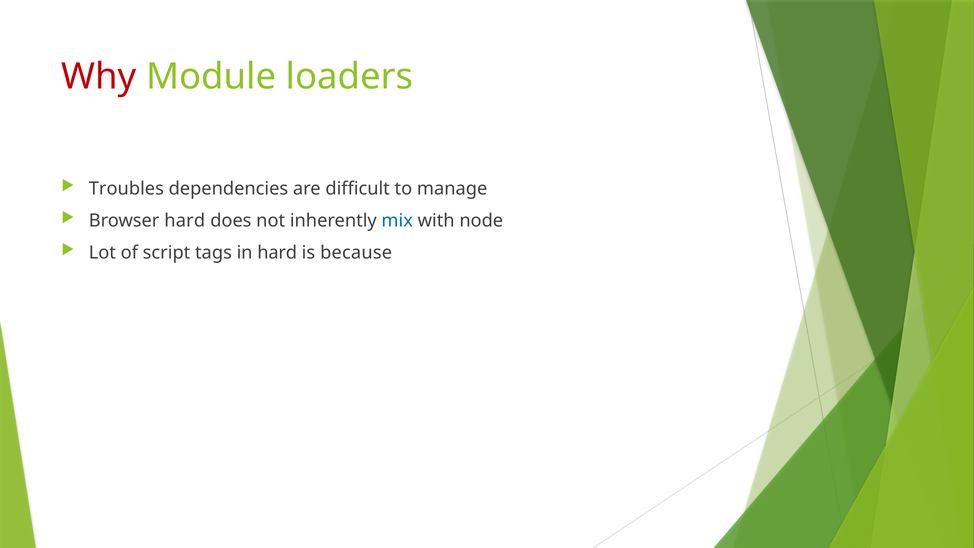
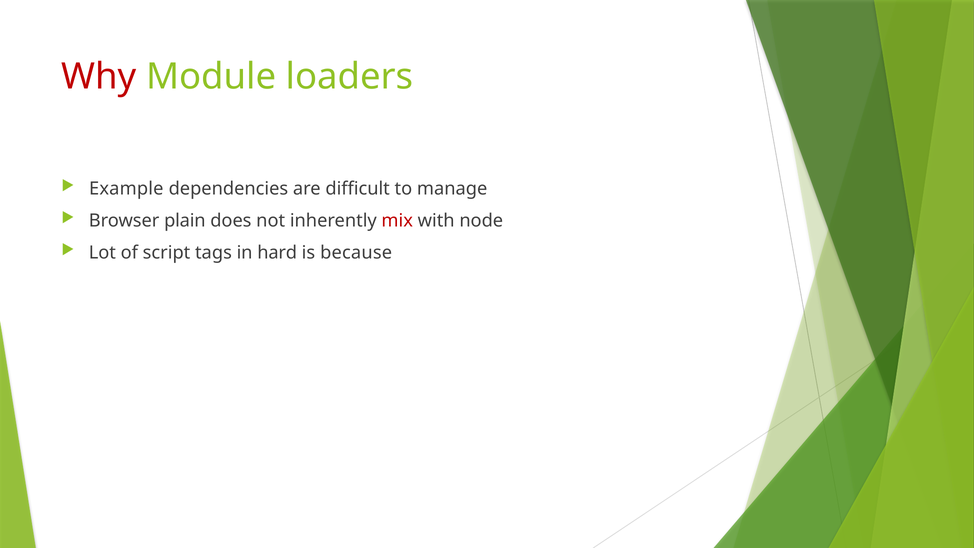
Troubles: Troubles -> Example
Browser hard: hard -> plain
mix colour: blue -> red
